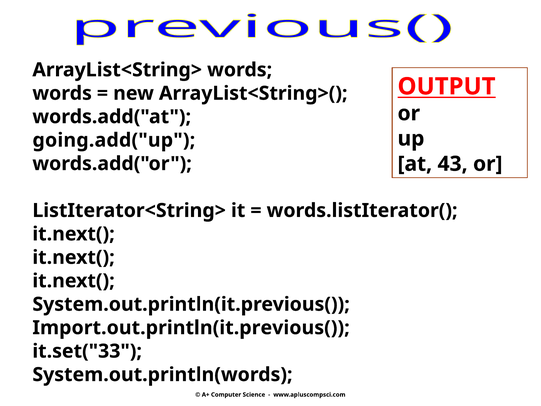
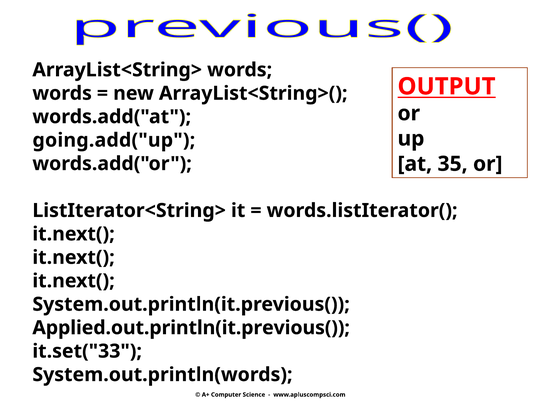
43: 43 -> 35
Import.out.println(it.previous(: Import.out.println(it.previous( -> Applied.out.println(it.previous(
